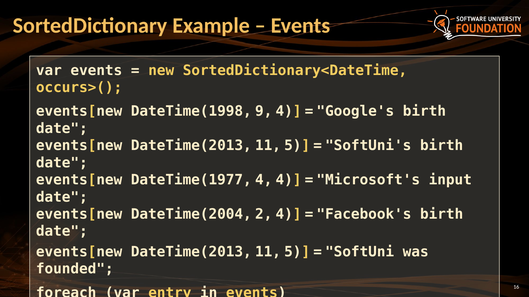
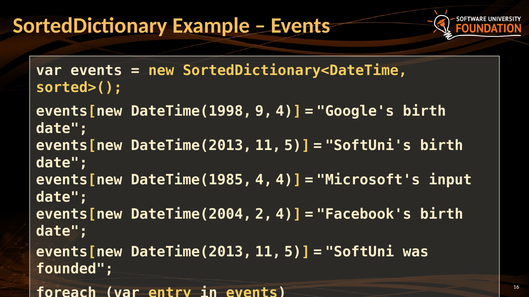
occurs>(: occurs>( -> sorted>(
DateTime(1977: DateTime(1977 -> DateTime(1985
